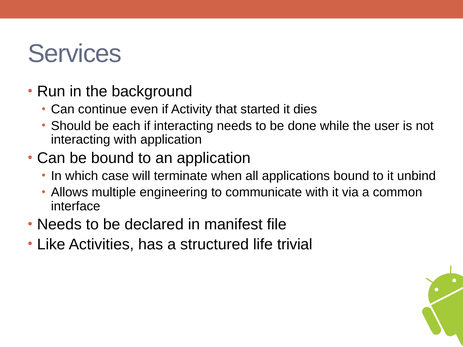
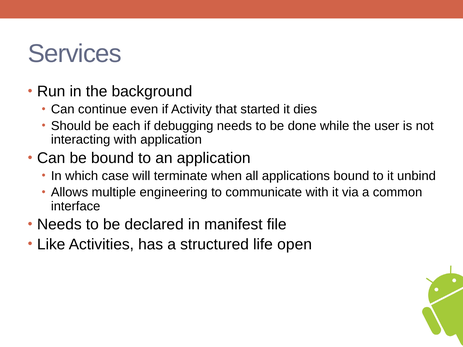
if interacting: interacting -> debugging
trivial: trivial -> open
